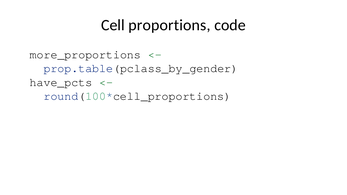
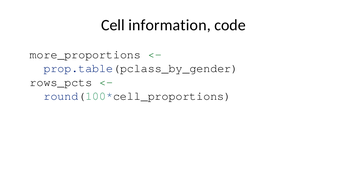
proportions: proportions -> information
have_pcts: have_pcts -> rows_pcts
